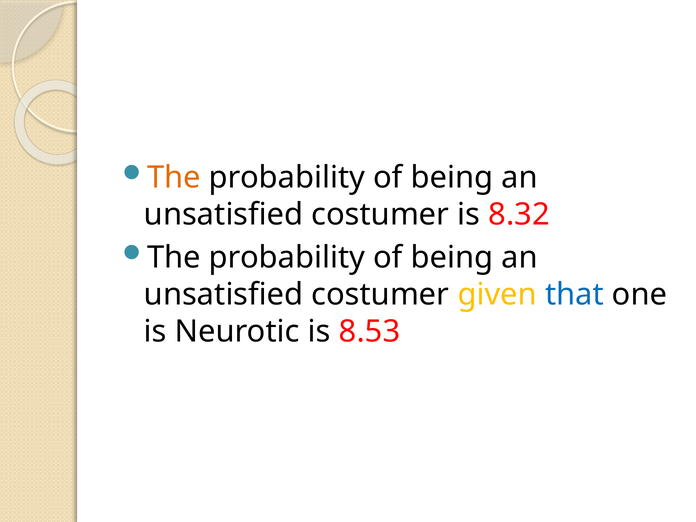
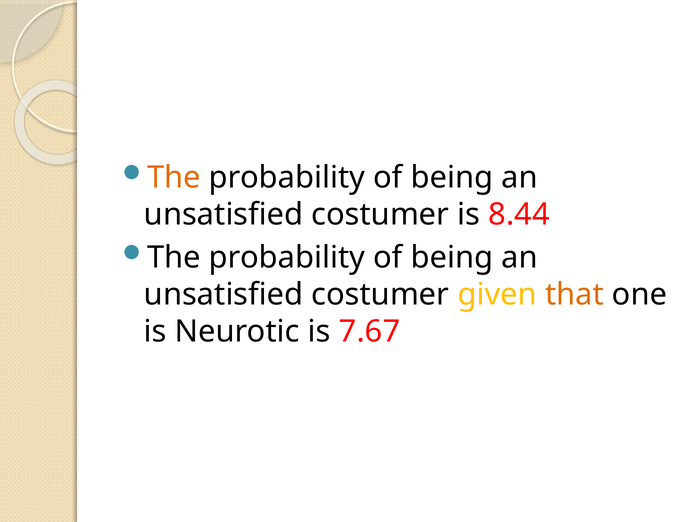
8.32: 8.32 -> 8.44
that colour: blue -> orange
8.53: 8.53 -> 7.67
